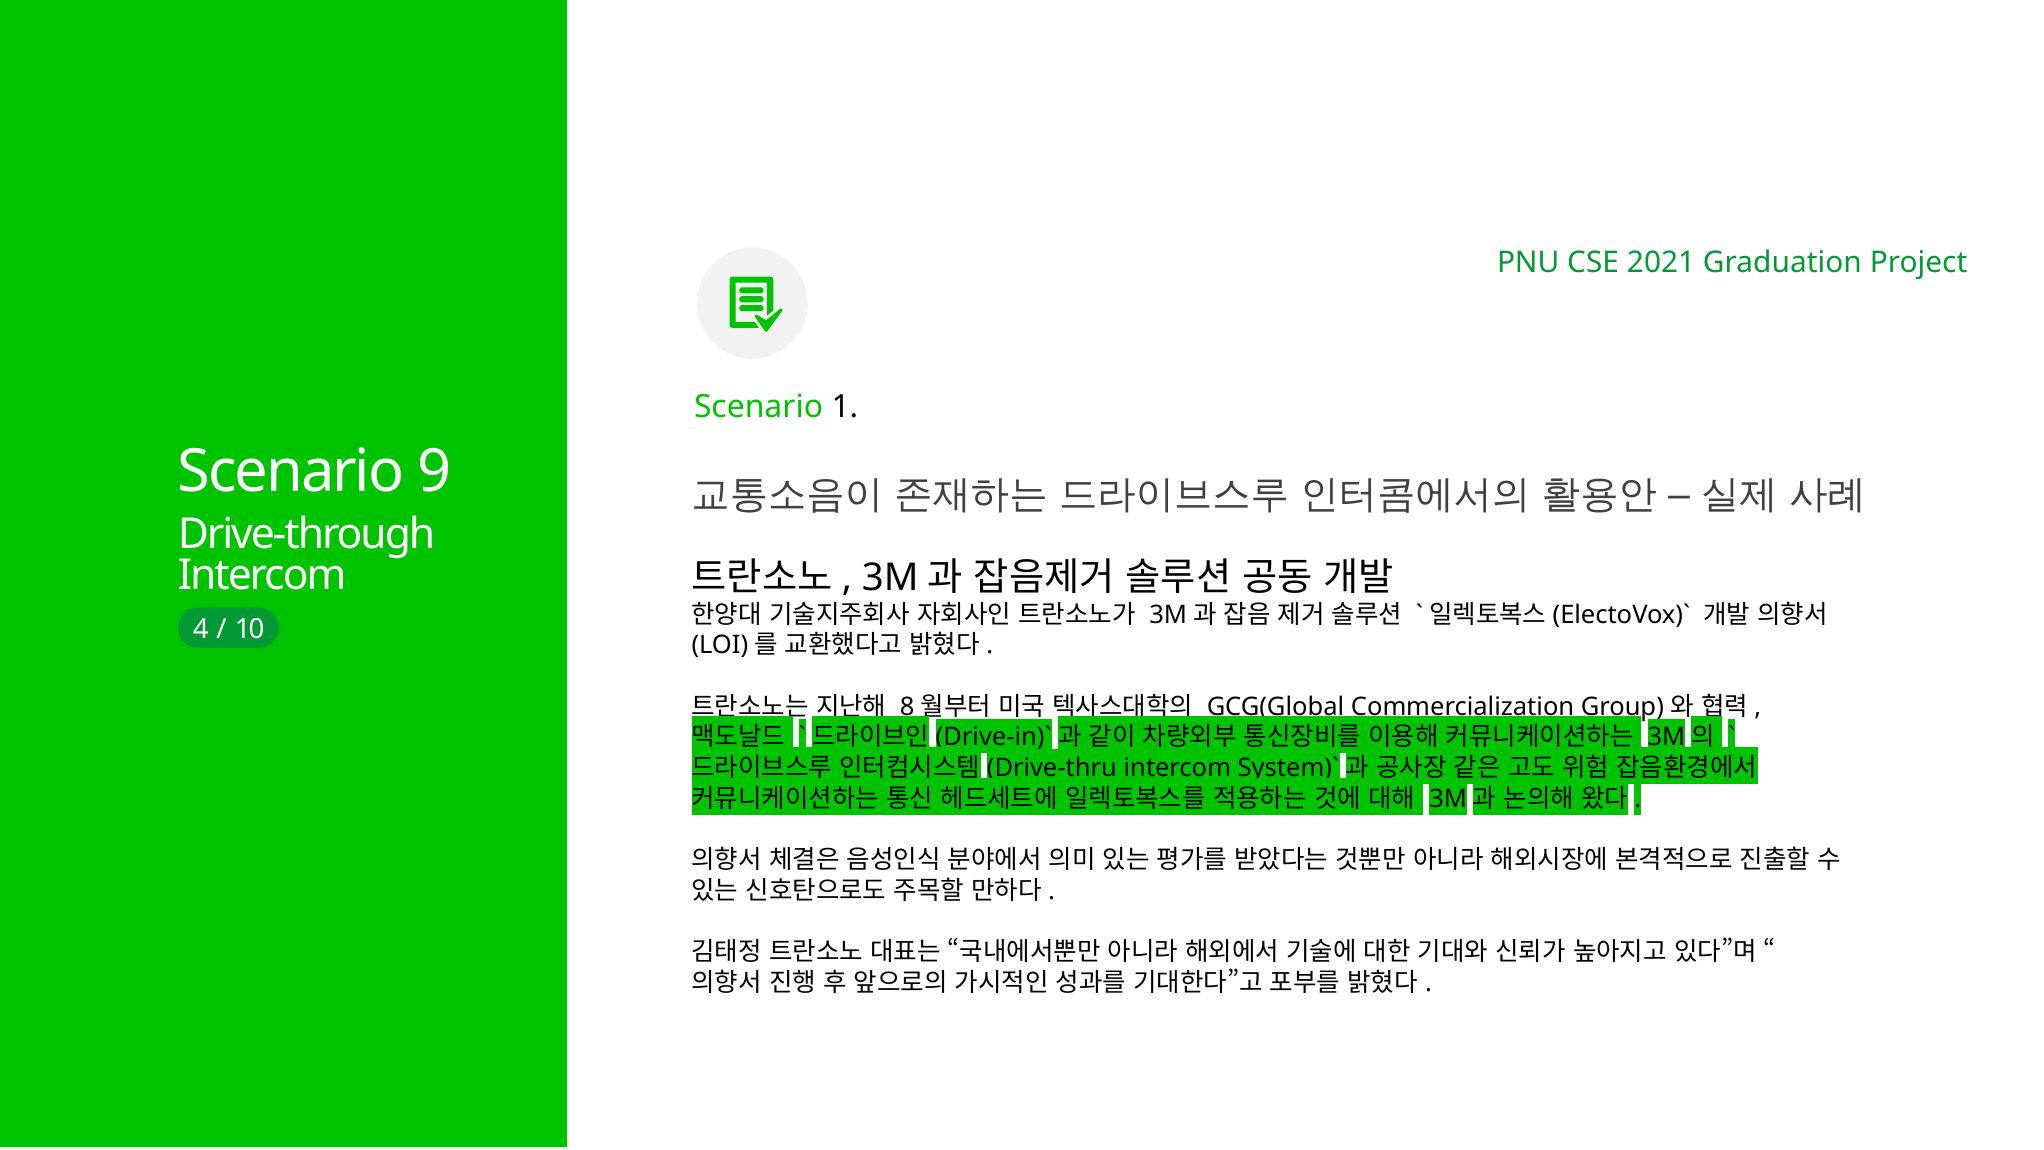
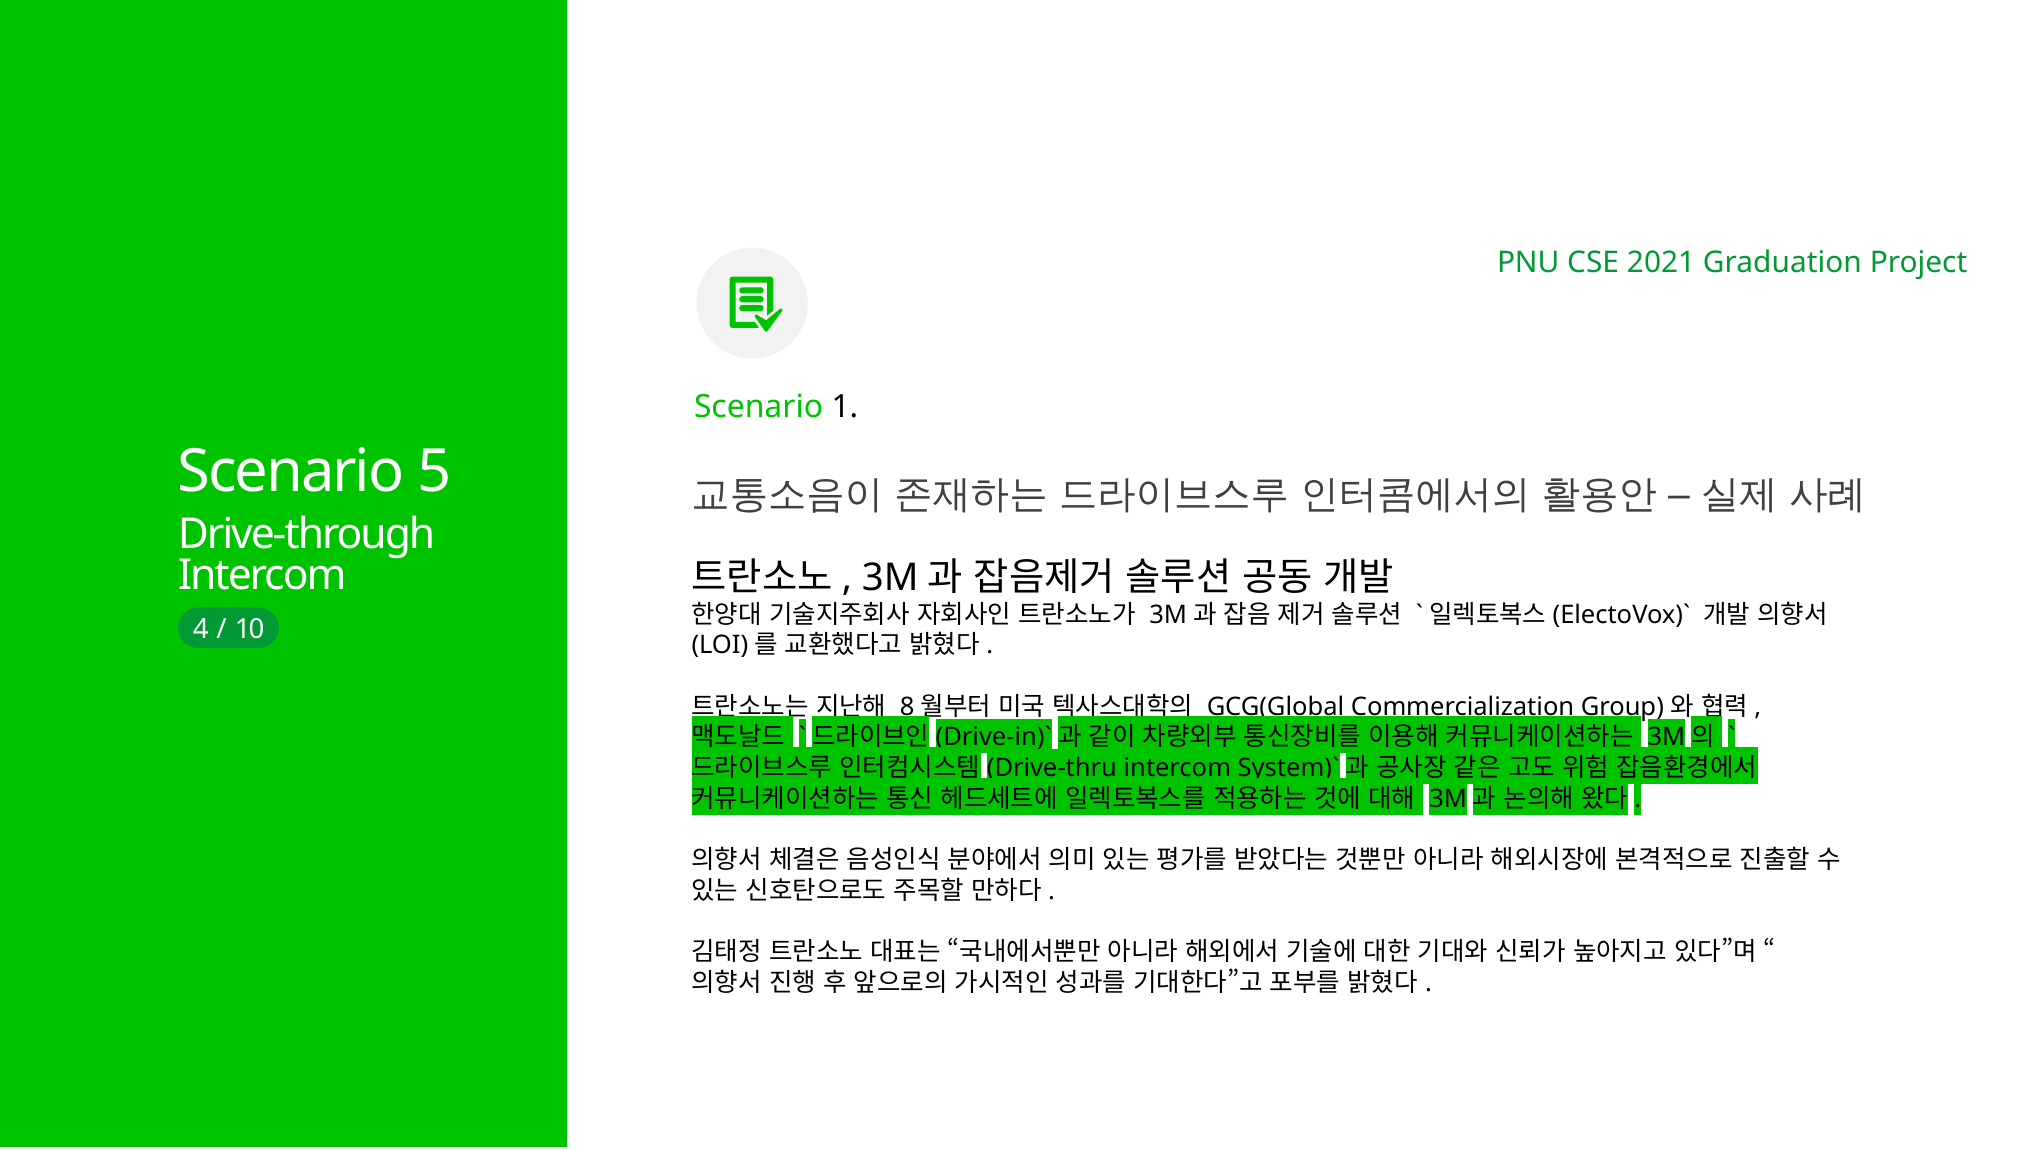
9: 9 -> 5
